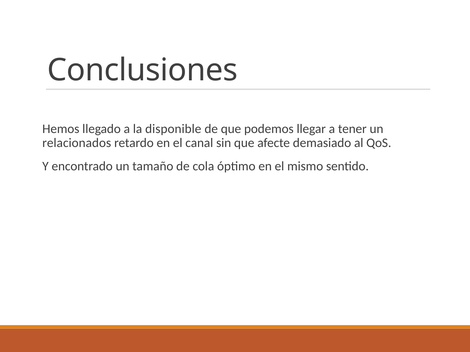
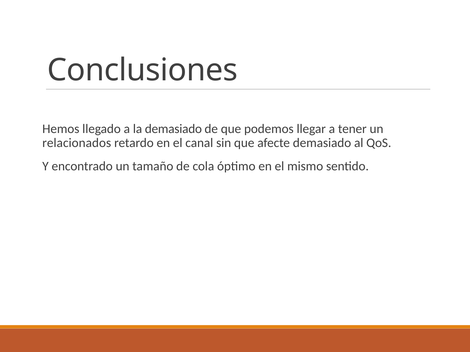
la disponible: disponible -> demasiado
